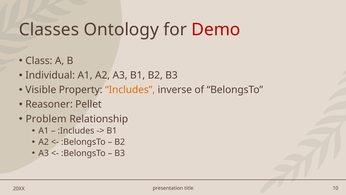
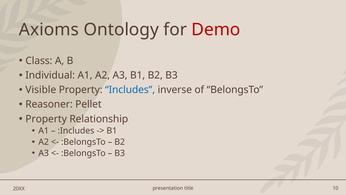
Classes: Classes -> Axioms
Includes colour: orange -> blue
Problem at (46, 119): Problem -> Property
